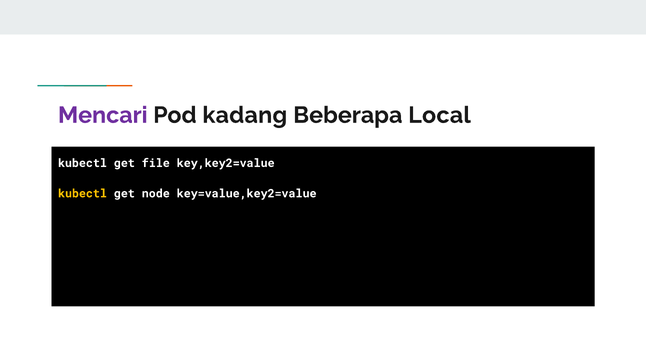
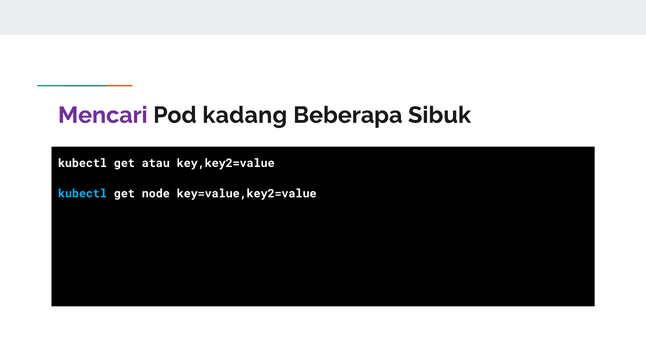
Local: Local -> Sibuk
file: file -> atau
kubectl at (82, 194) colour: yellow -> light blue
